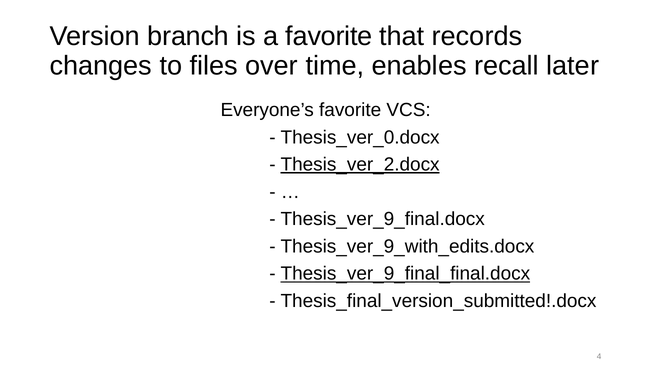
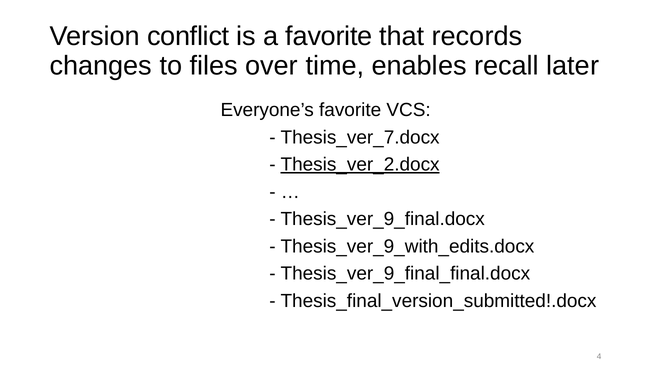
branch: branch -> conflict
Thesis_ver_0.docx: Thesis_ver_0.docx -> Thesis_ver_7.docx
Thesis_ver_9_final_final.docx underline: present -> none
